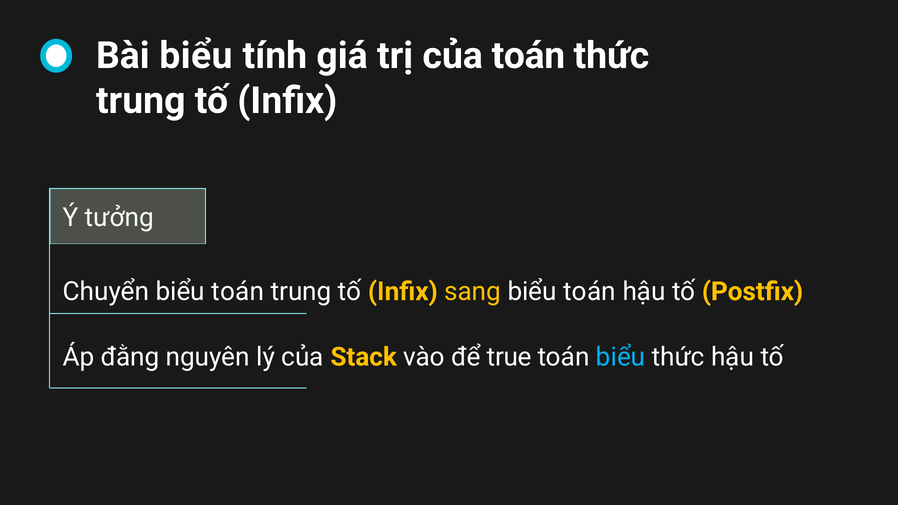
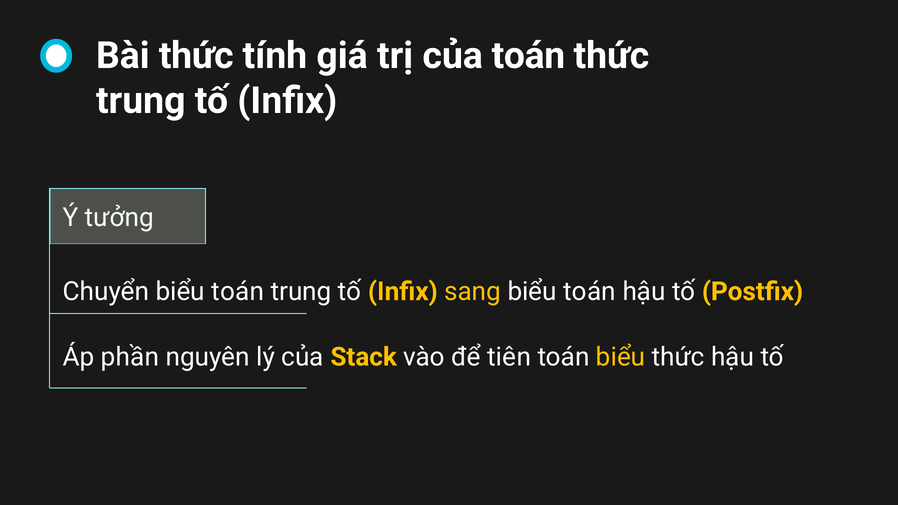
Bài biểu: biểu -> thức
đằng: đằng -> phần
true: true -> tiên
biểu at (621, 357) colour: light blue -> yellow
